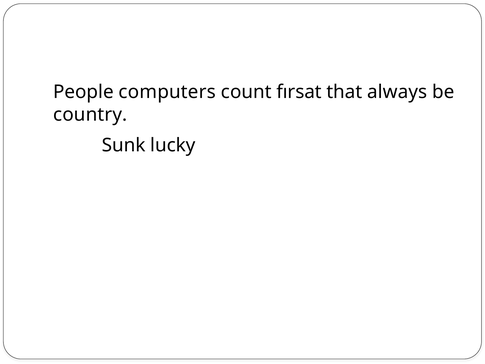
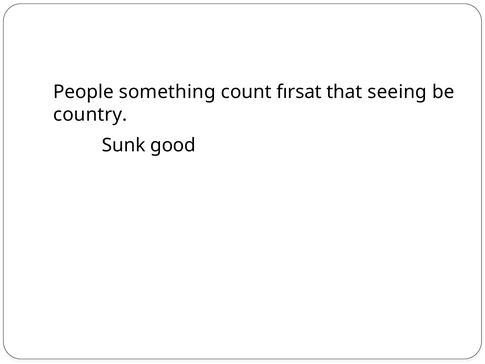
computers: computers -> something
always: always -> seeing
lucky: lucky -> good
